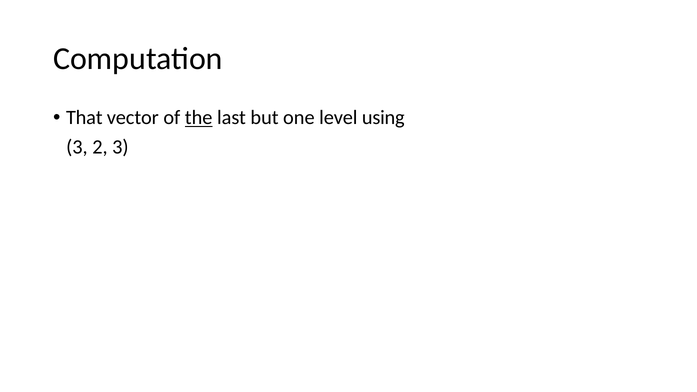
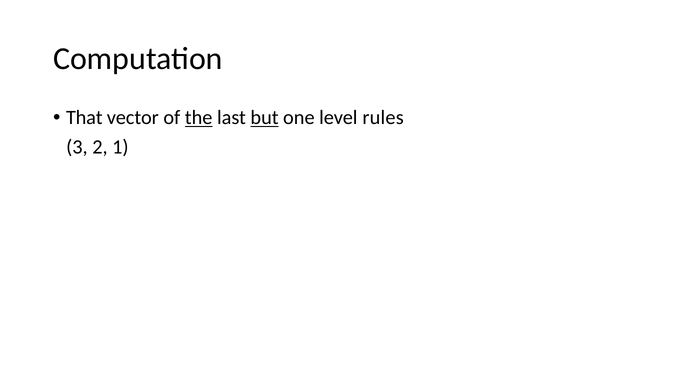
but underline: none -> present
using: using -> rules
2 3: 3 -> 1
